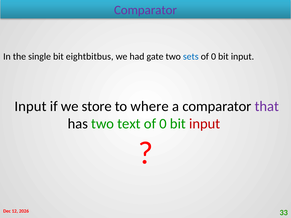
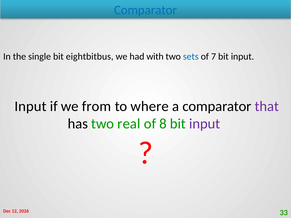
Comparator at (146, 10) colour: purple -> blue
gate: gate -> with
0 at (214, 57): 0 -> 7
store: store -> from
text: text -> real
0 at (163, 124): 0 -> 8
input at (205, 124) colour: red -> purple
